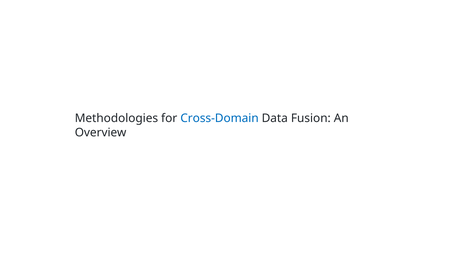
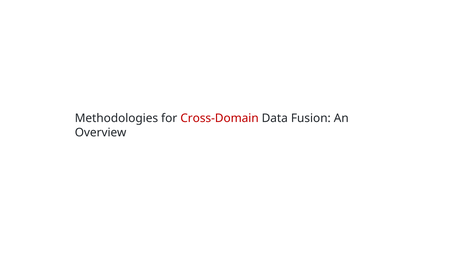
Cross-Domain colour: blue -> red
